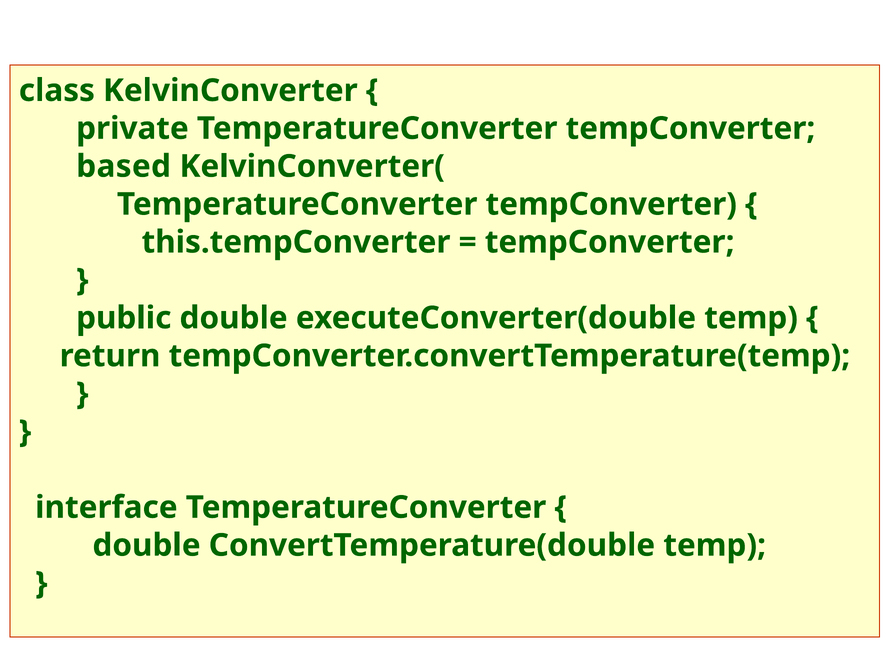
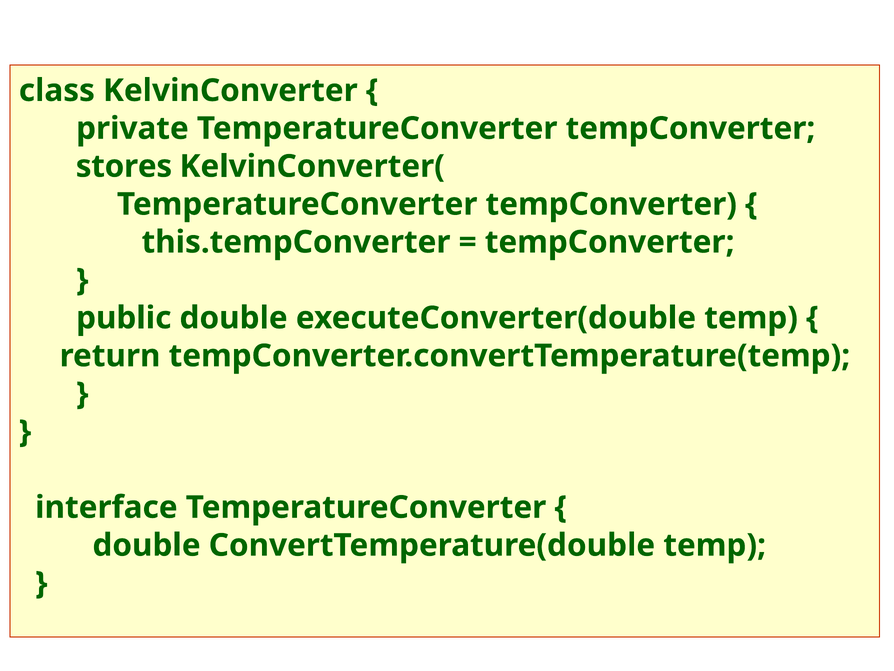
based: based -> stores
